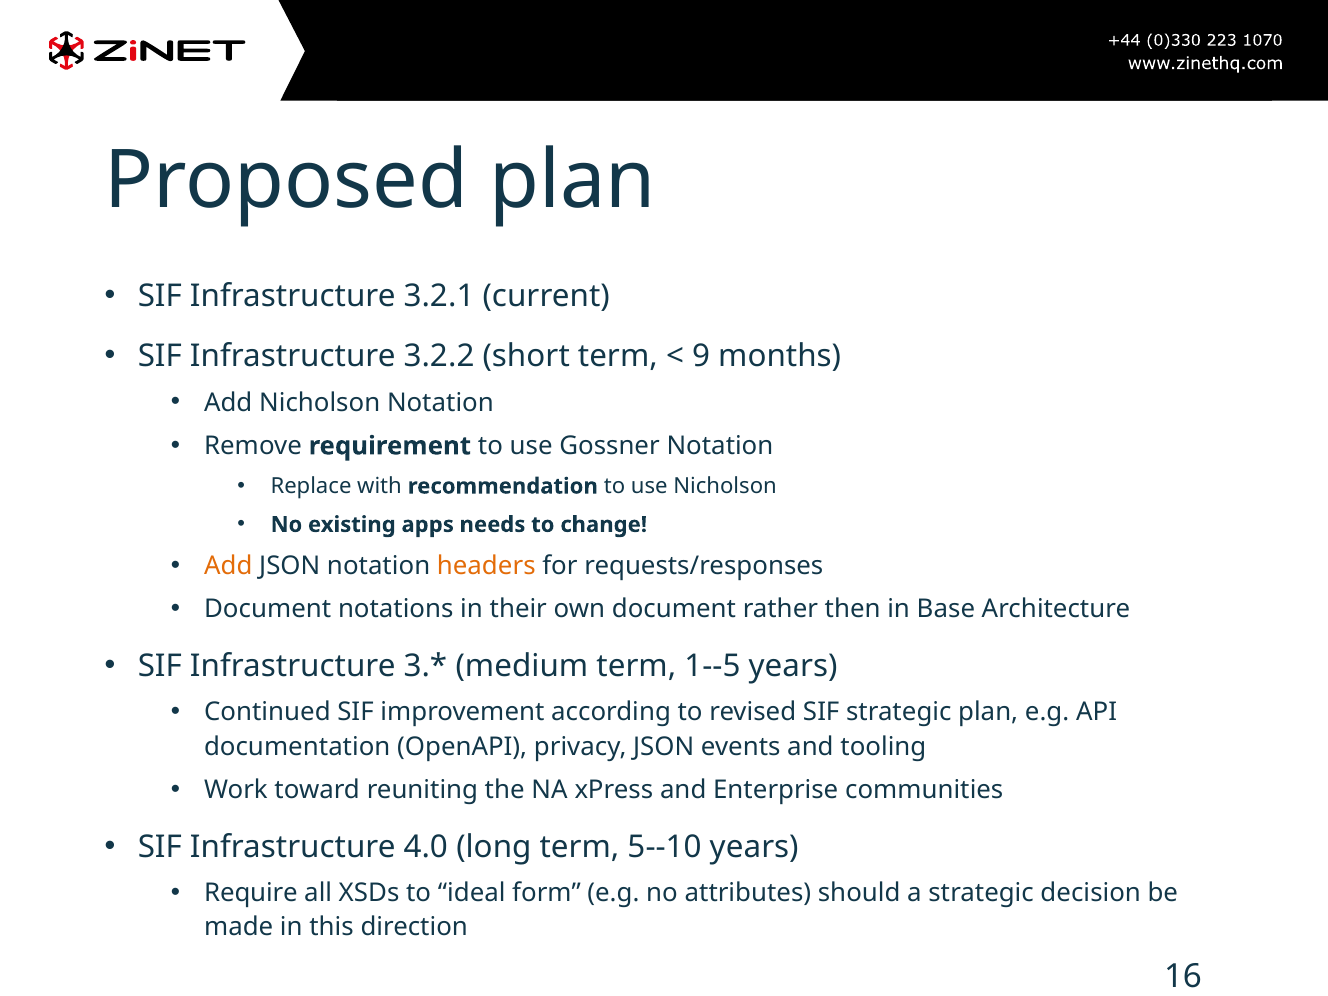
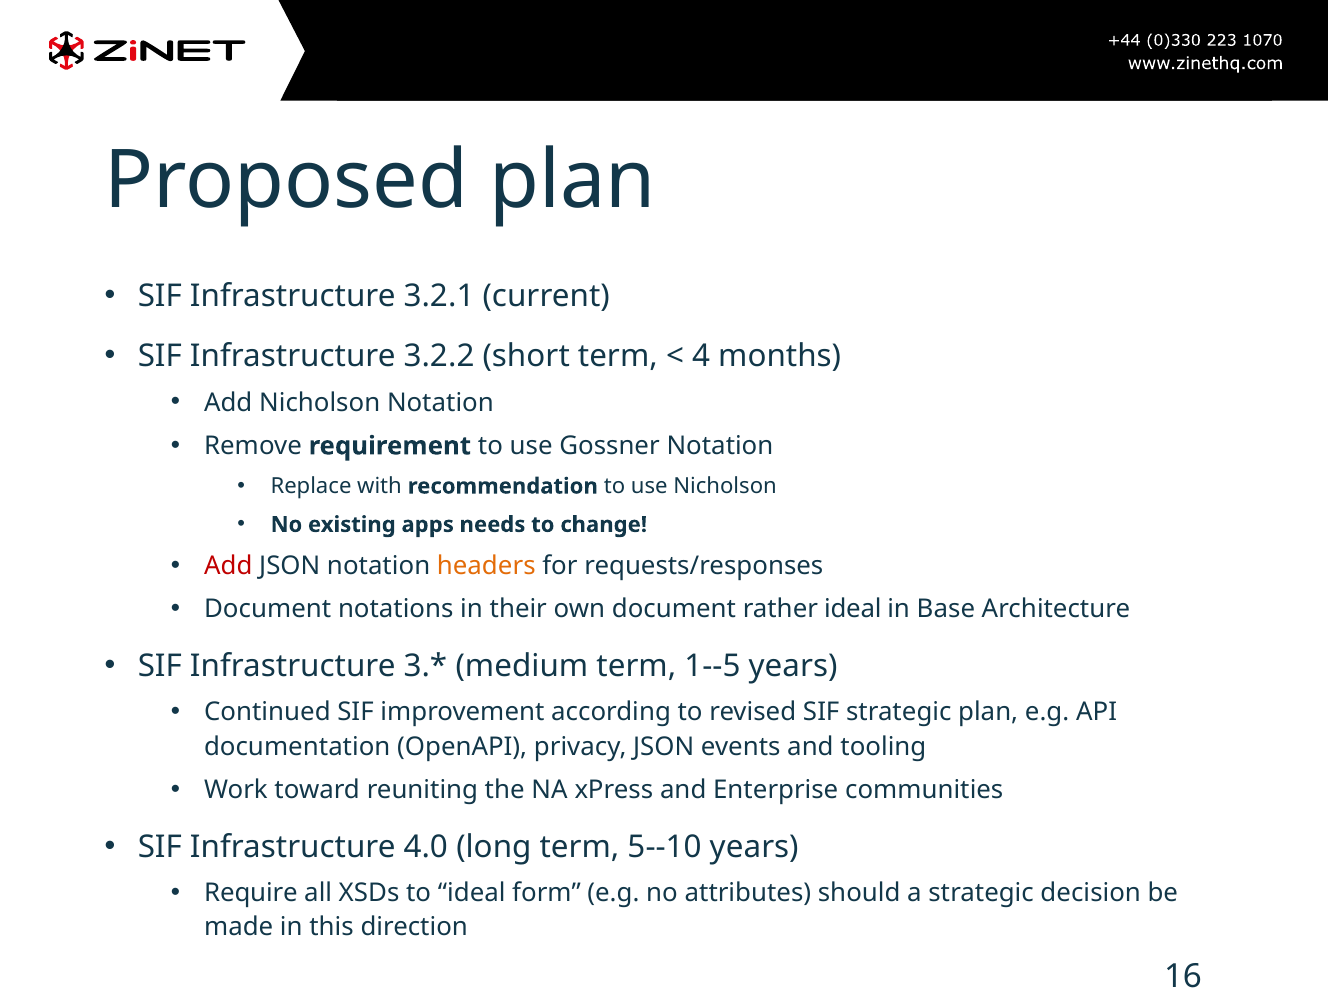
9: 9 -> 4
Add at (228, 566) colour: orange -> red
rather then: then -> ideal
